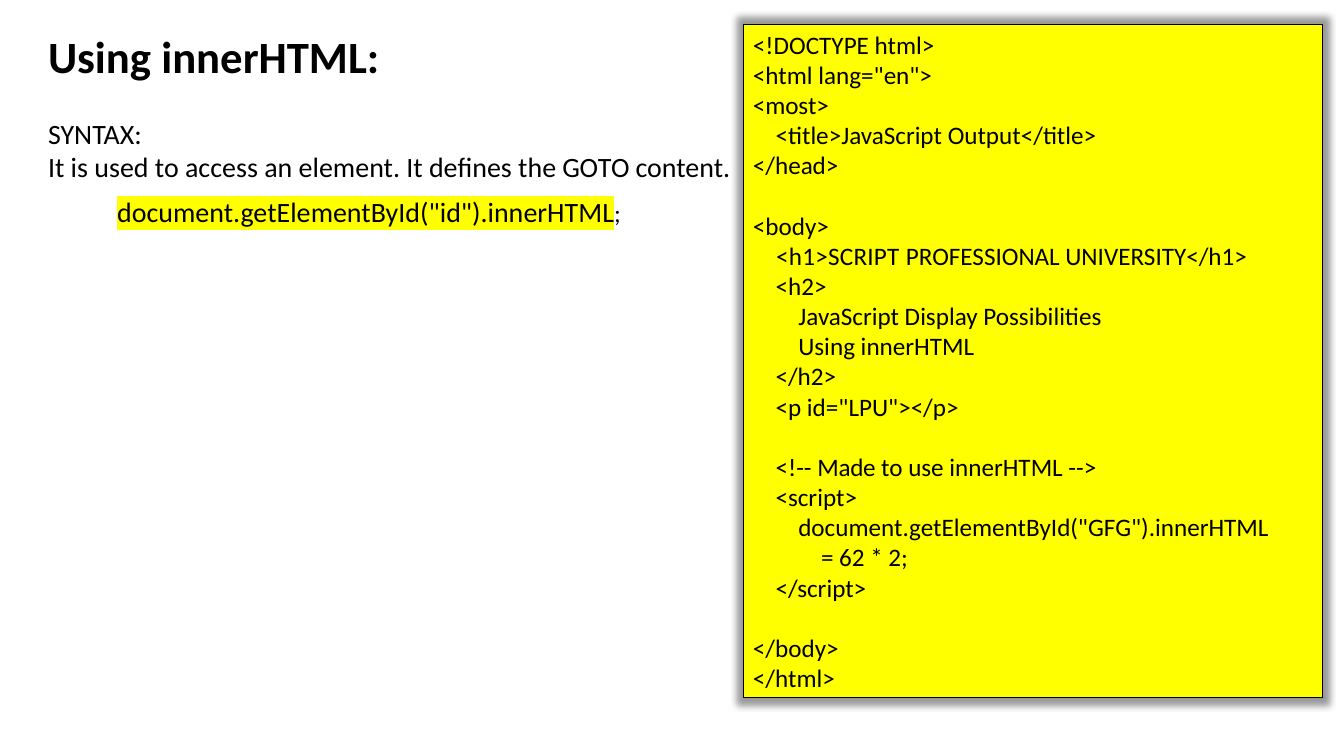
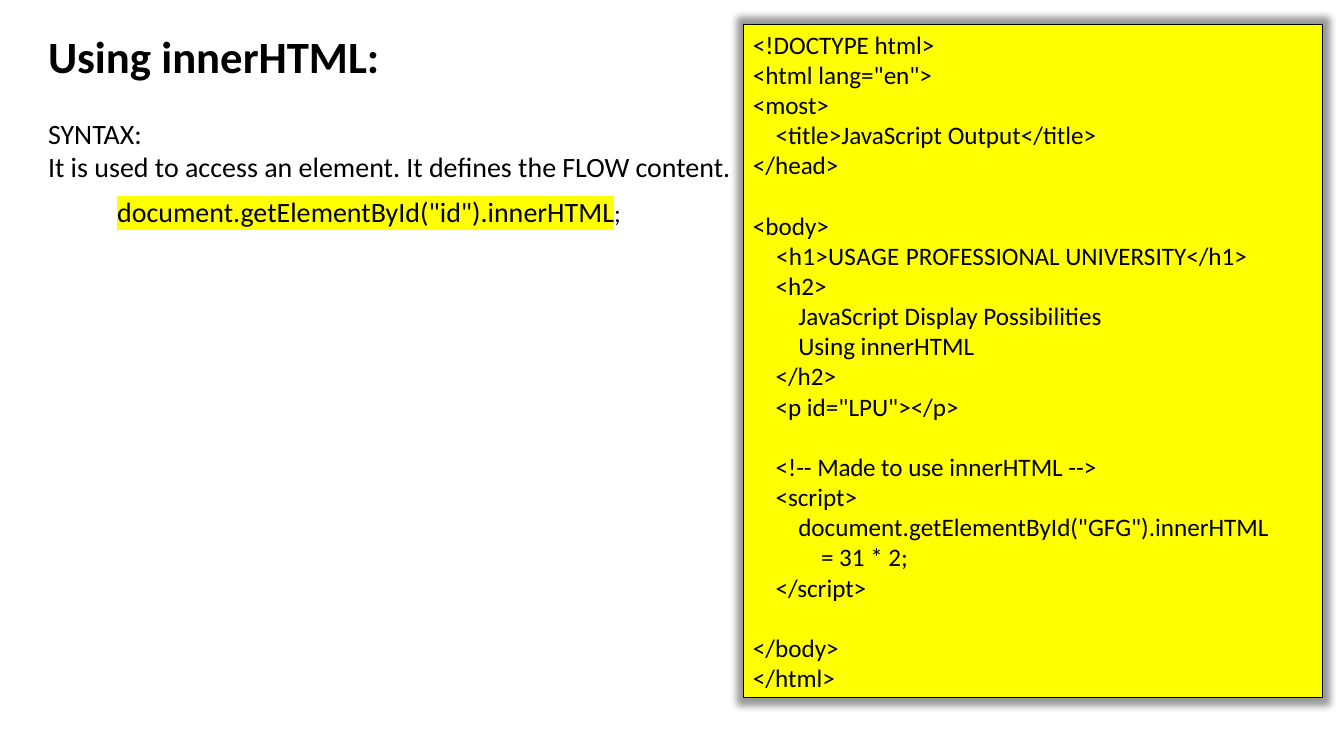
GOTO: GOTO -> FLOW
<h1>SCRIPT: <h1>SCRIPT -> <h1>USAGE
62: 62 -> 31
